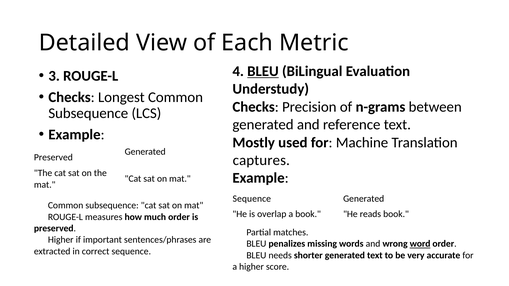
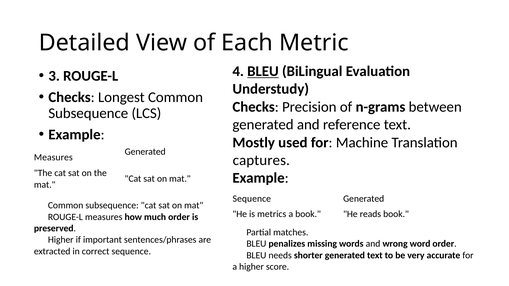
Preserved at (53, 158): Preserved -> Measures
overlap: overlap -> metrics
word underline: present -> none
